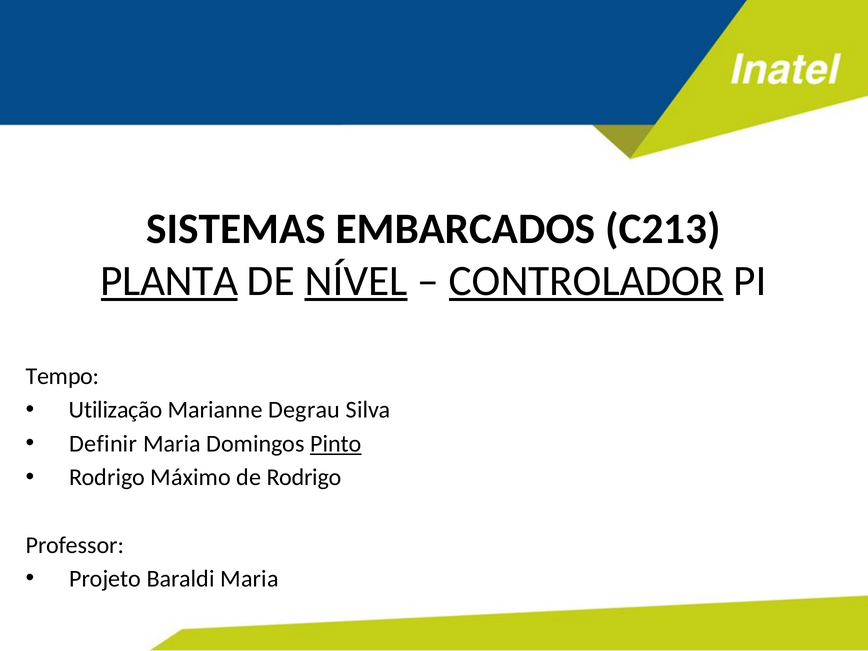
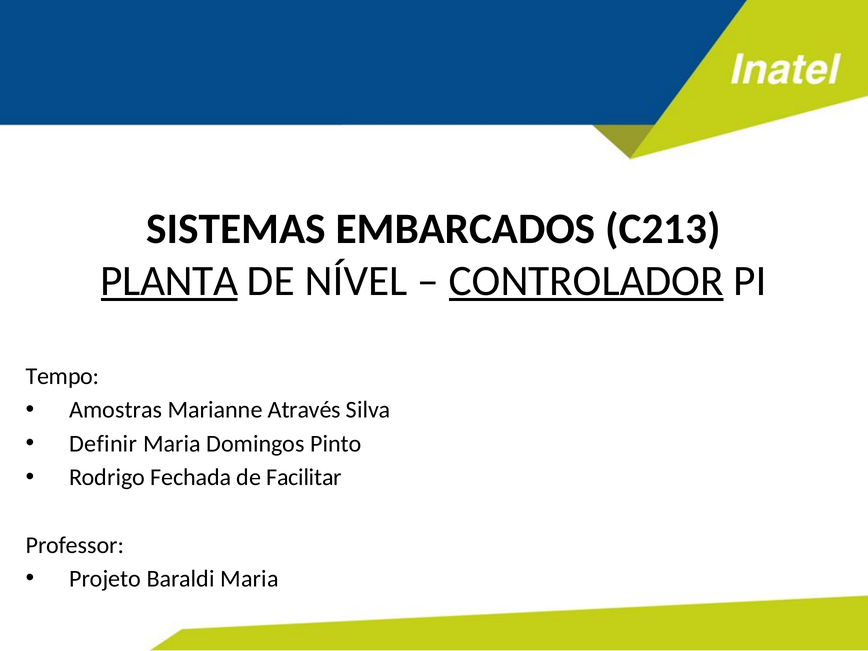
NÍVEL underline: present -> none
Utilização: Utilização -> Amostras
Degrau: Degrau -> Através
Pinto underline: present -> none
Máximo: Máximo -> Fechada
de Rodrigo: Rodrigo -> Facilitar
